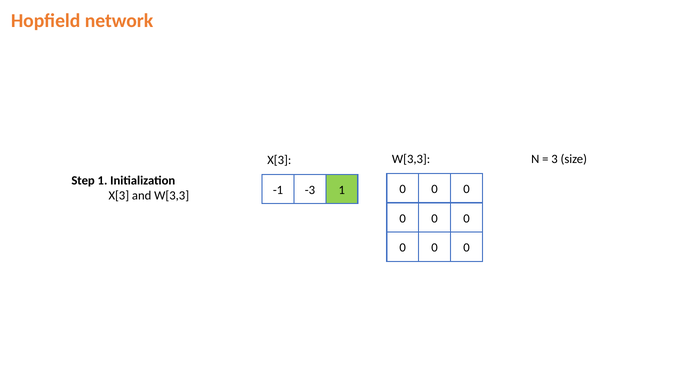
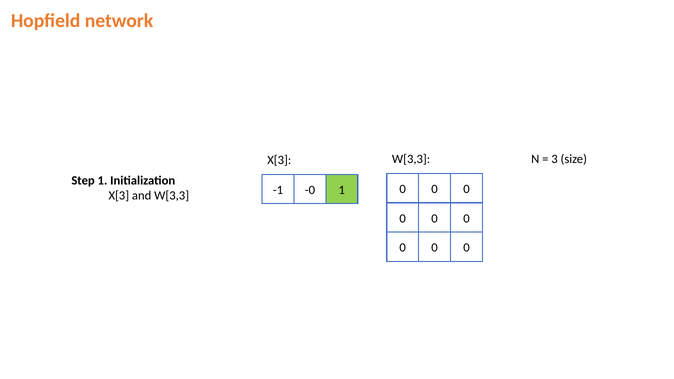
-3: -3 -> -0
